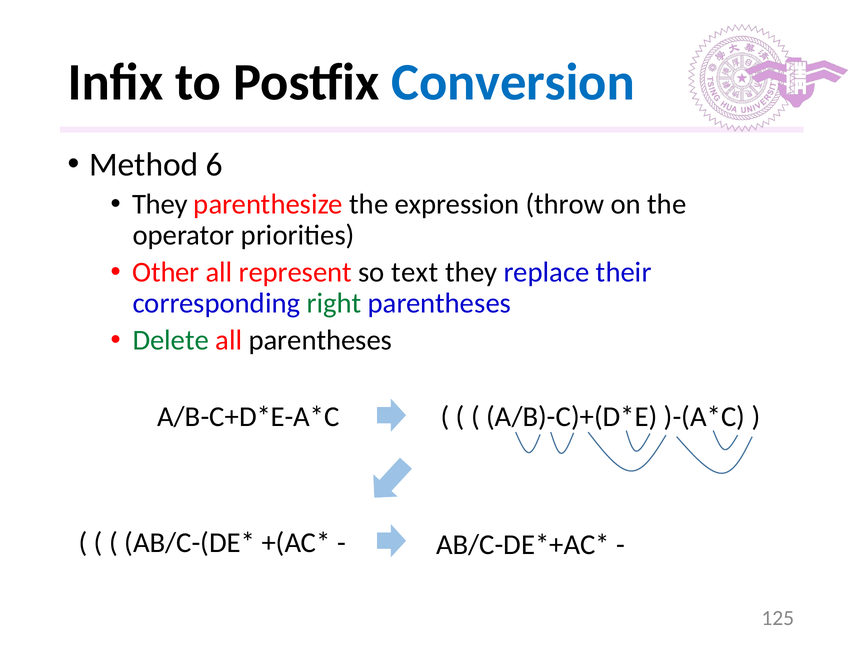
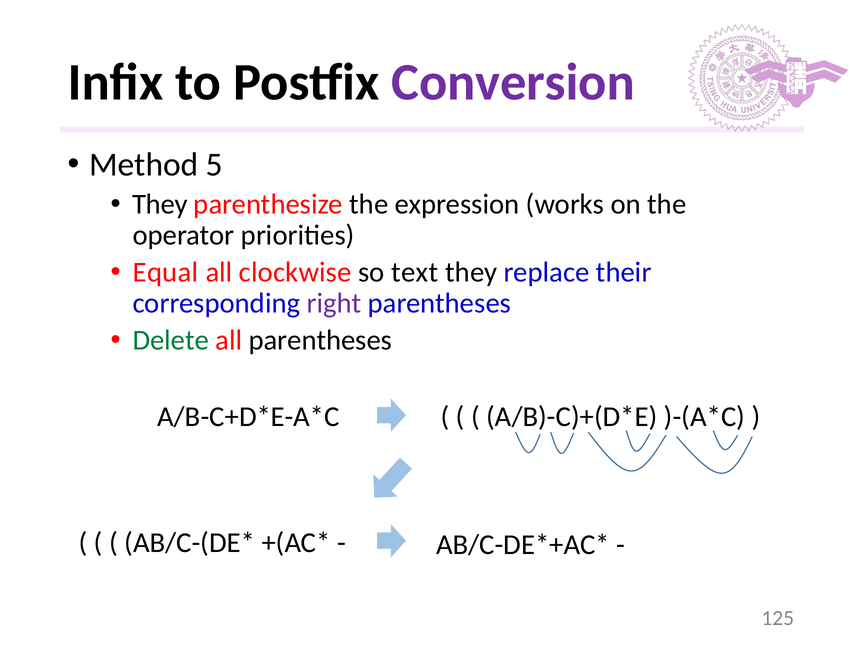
Conversion colour: blue -> purple
6: 6 -> 5
throw: throw -> works
Other: Other -> Equal
represent: represent -> clockwise
right colour: green -> purple
